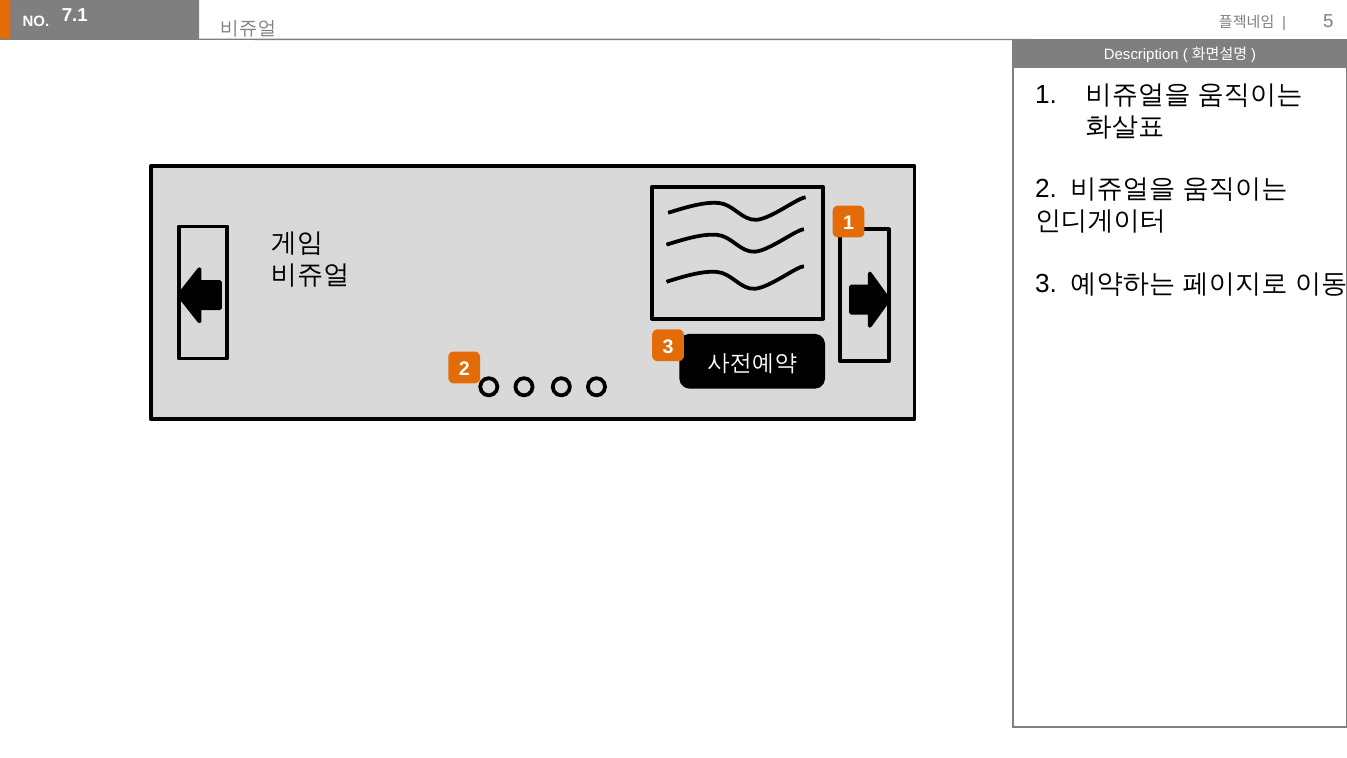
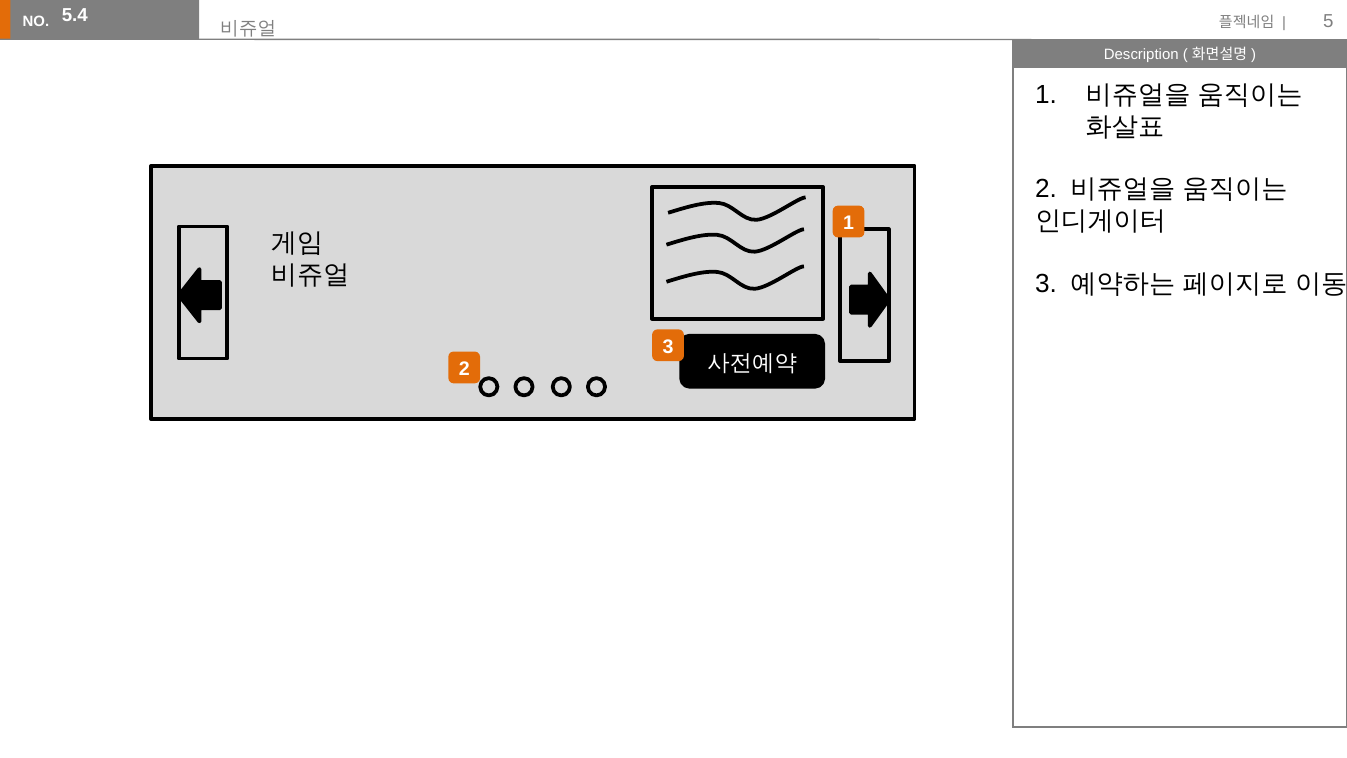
7.1: 7.1 -> 5.4
